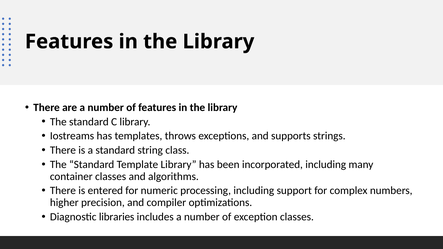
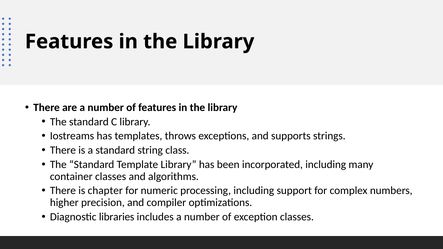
entered: entered -> chapter
